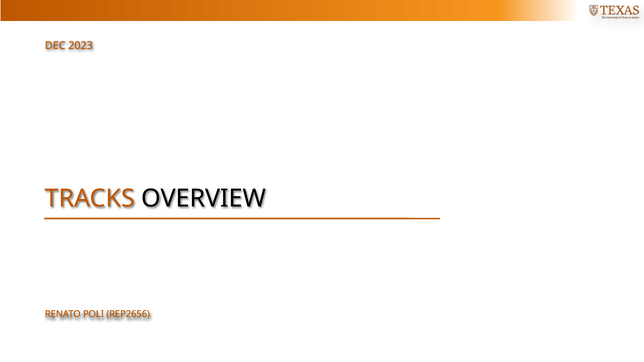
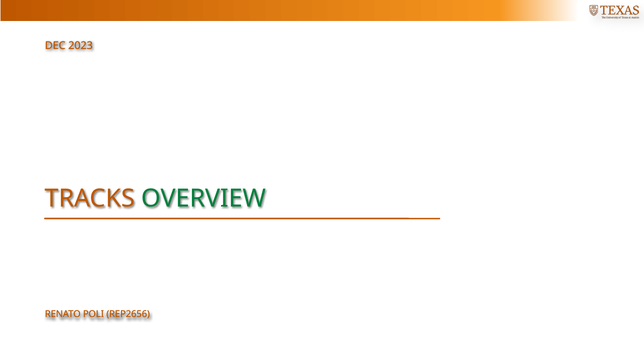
OVERVIEW colour: black -> green
